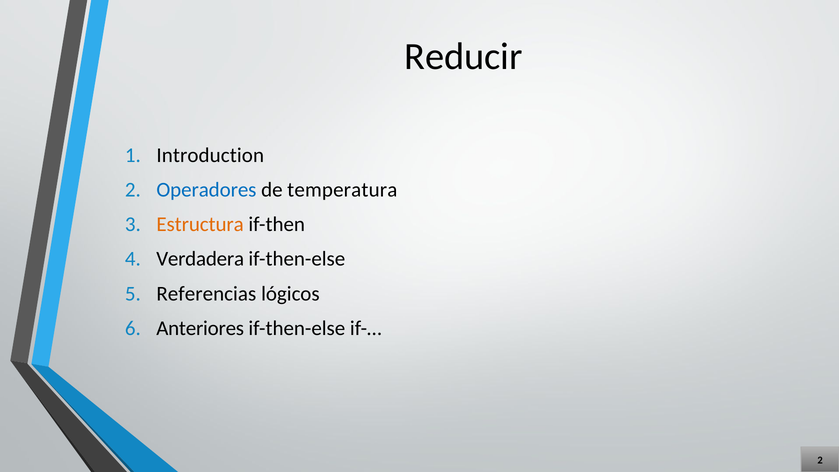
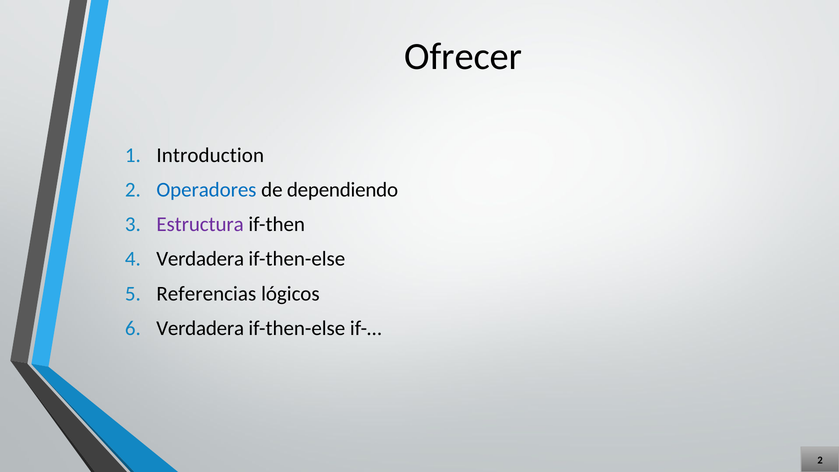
Reducir: Reducir -> Ofrecer
temperatura: temperatura -> dependiendo
Estructura colour: orange -> purple
Anteriores at (200, 328): Anteriores -> Verdadera
